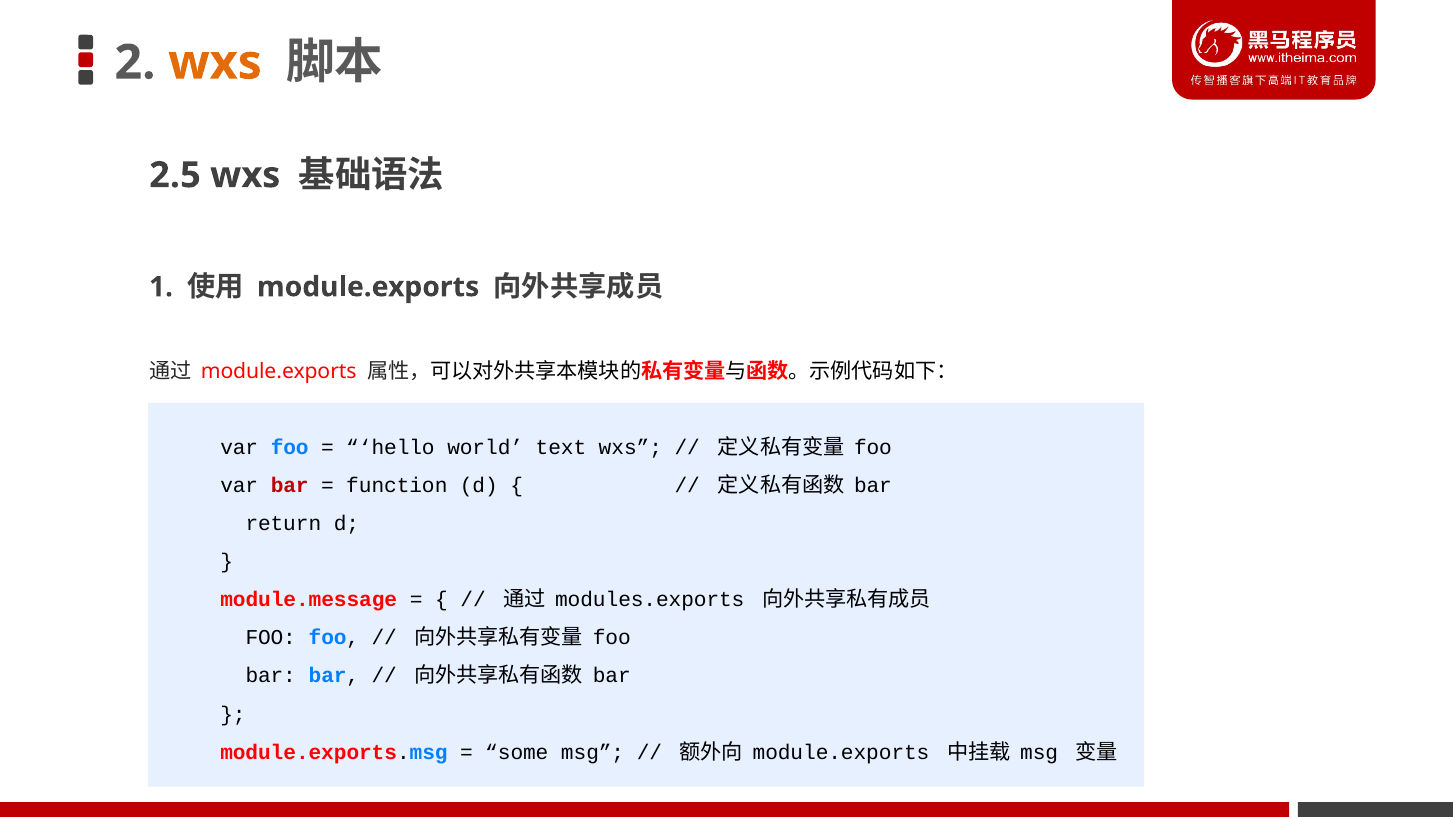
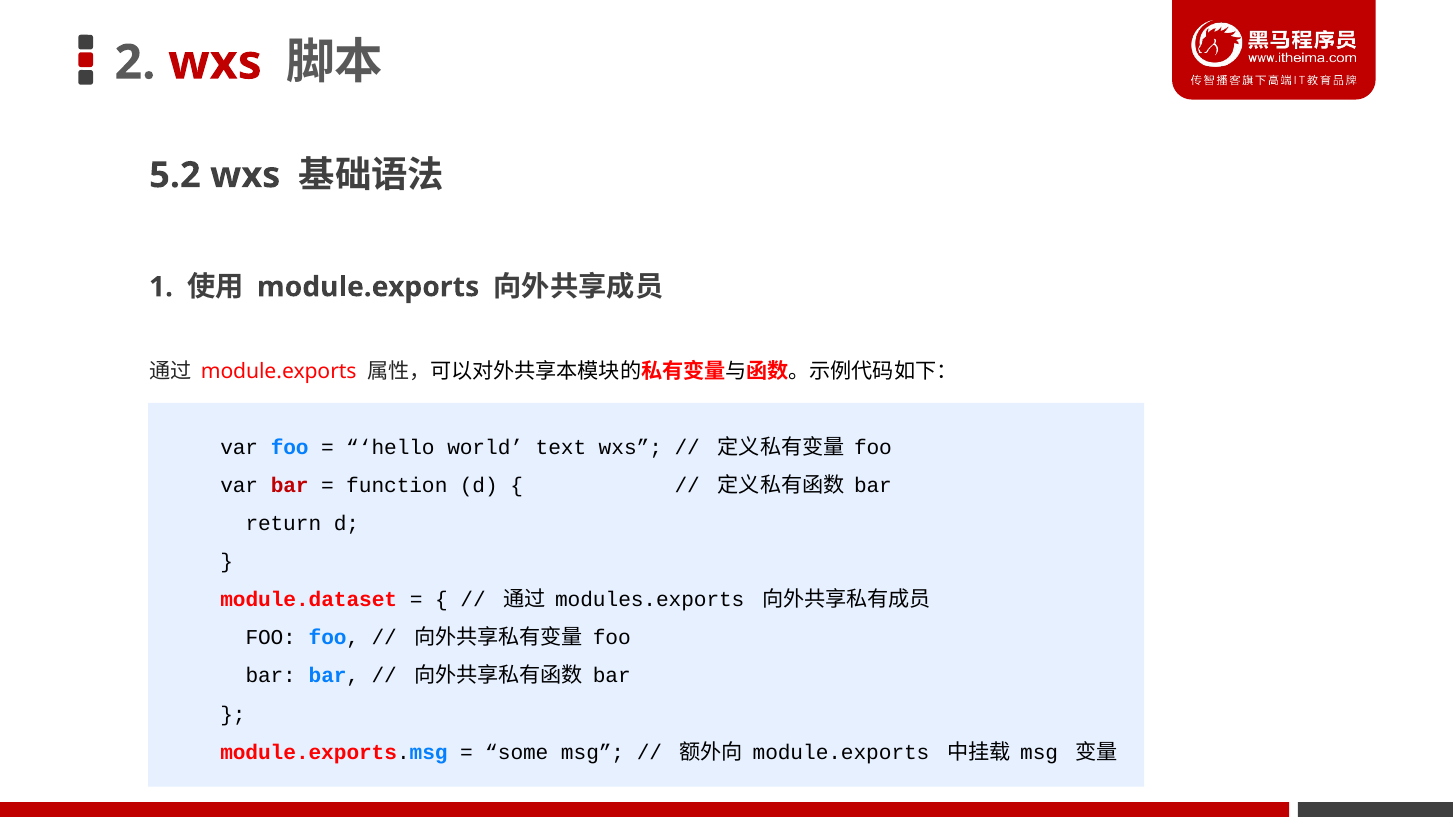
wxs at (215, 63) colour: orange -> red
2.5: 2.5 -> 5.2
module.message: module.message -> module.dataset
